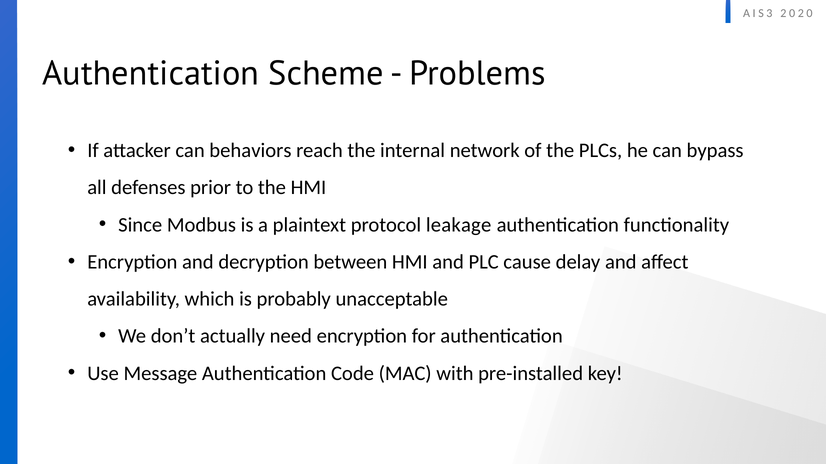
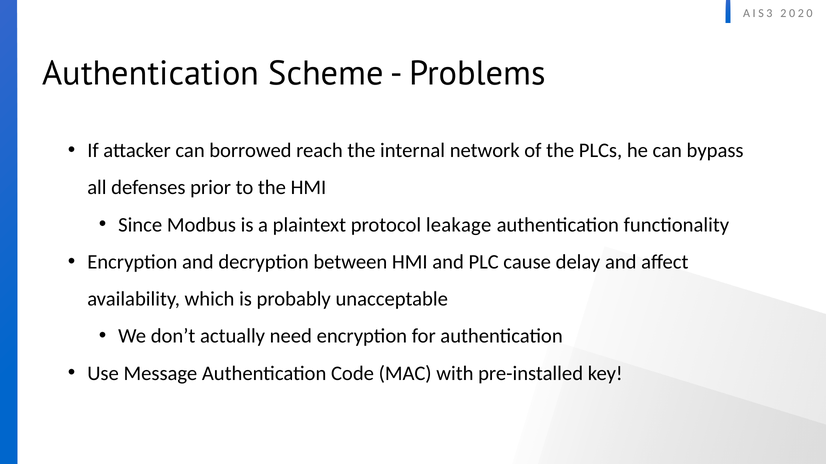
behaviors: behaviors -> borrowed
